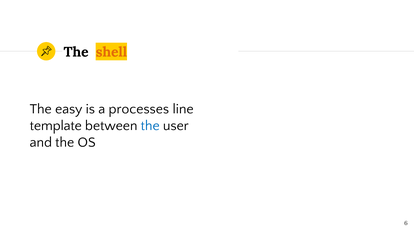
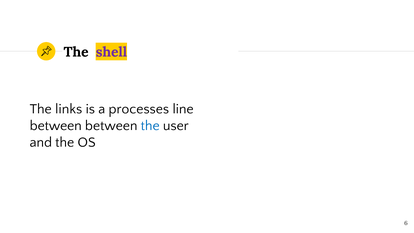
shell colour: orange -> purple
easy: easy -> links
template at (56, 126): template -> between
